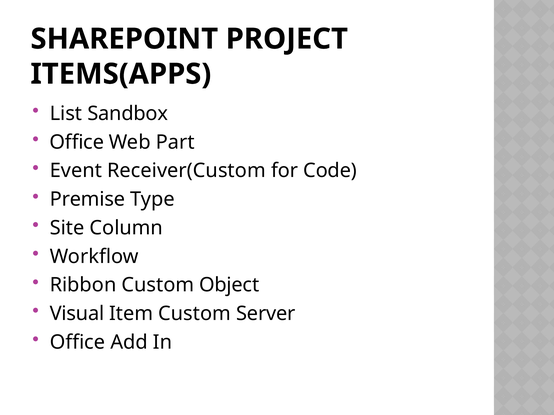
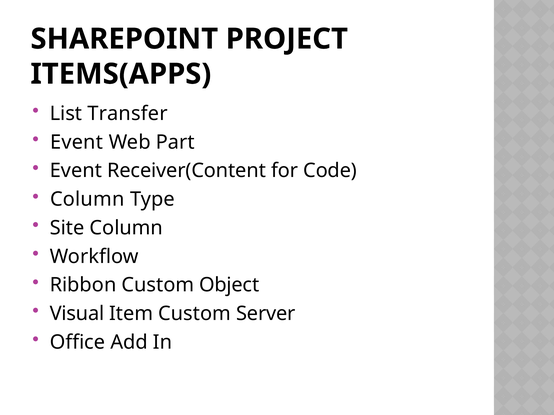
Sandbox: Sandbox -> Transfer
Office at (77, 142): Office -> Event
Receiver(Custom: Receiver(Custom -> Receiver(Content
Premise at (87, 199): Premise -> Column
